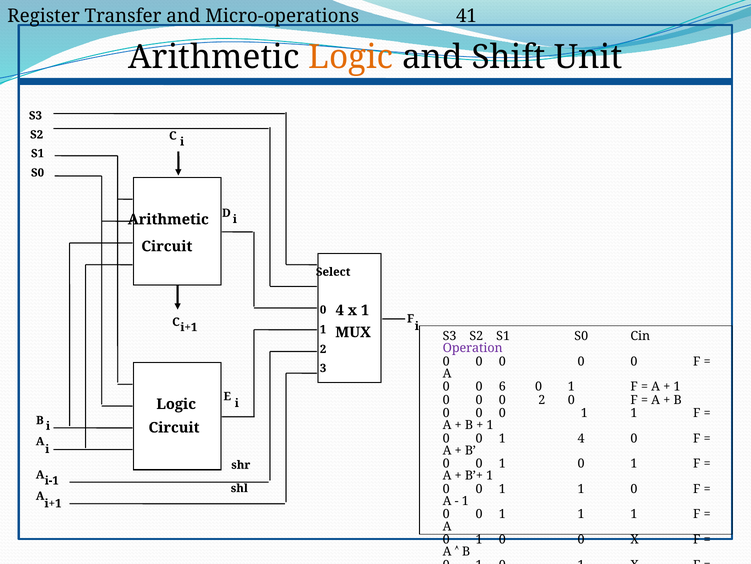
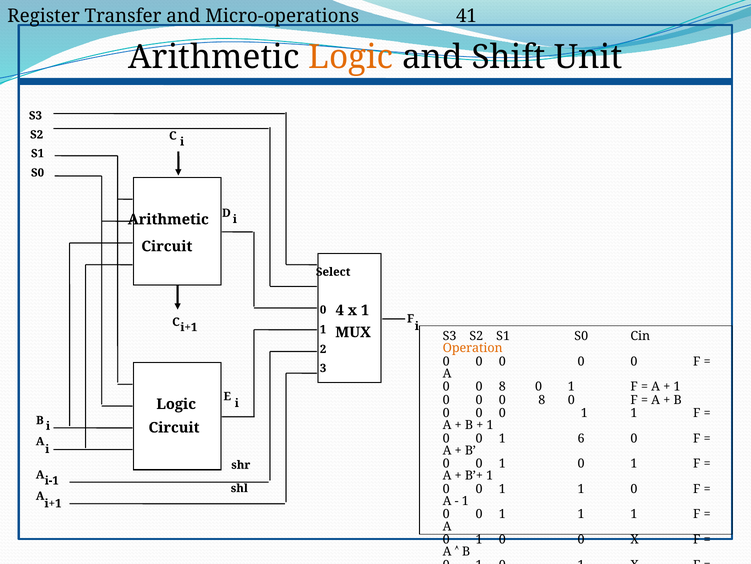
Operation colour: purple -> orange
6 at (502, 386): 6 -> 8
0 0 0 2: 2 -> 8
1 4: 4 -> 6
